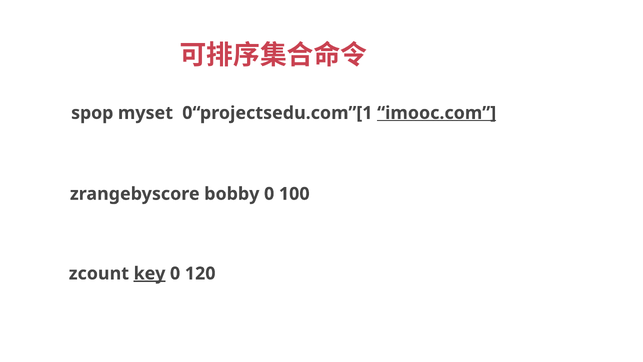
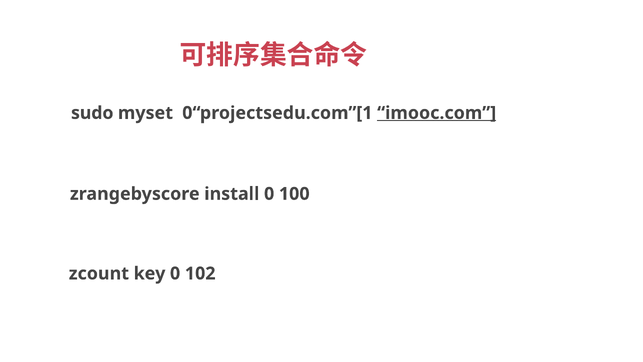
spop: spop -> sudo
bobby: bobby -> install
key underline: present -> none
120: 120 -> 102
